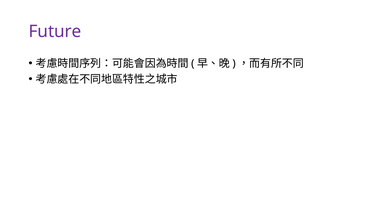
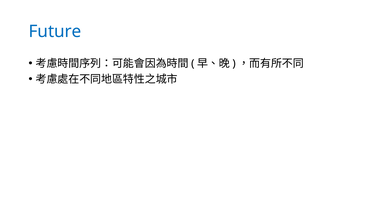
Future colour: purple -> blue
